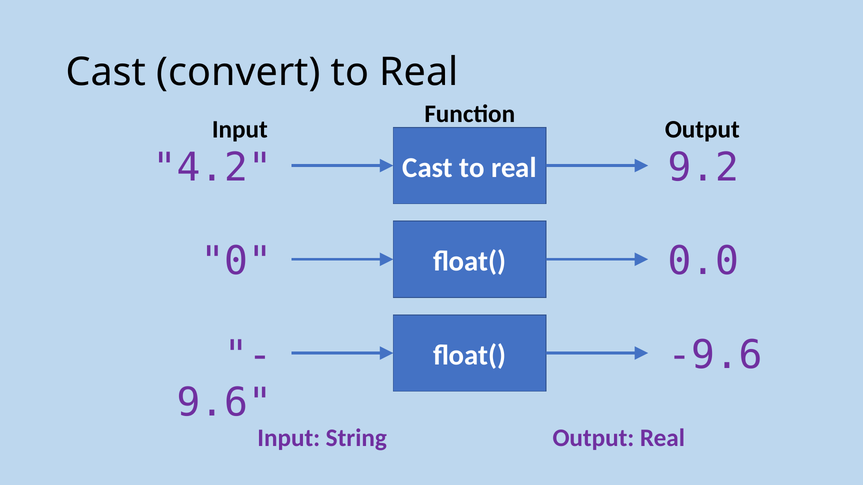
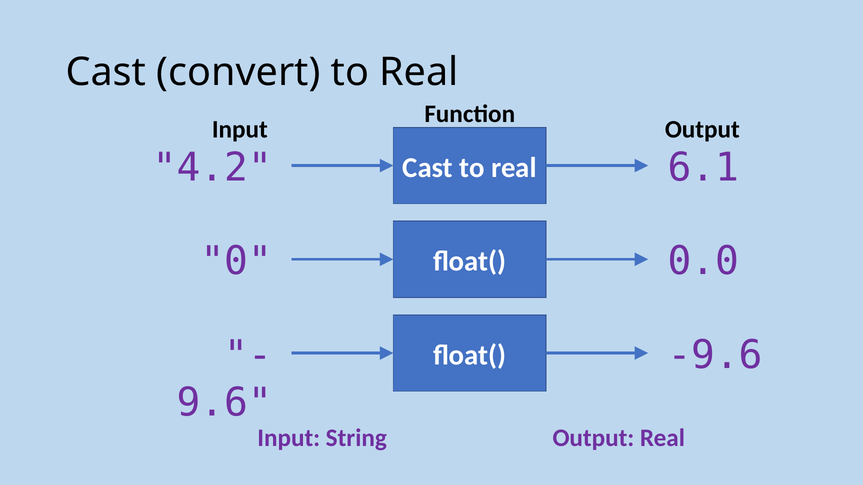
9.2: 9.2 -> 6.1
